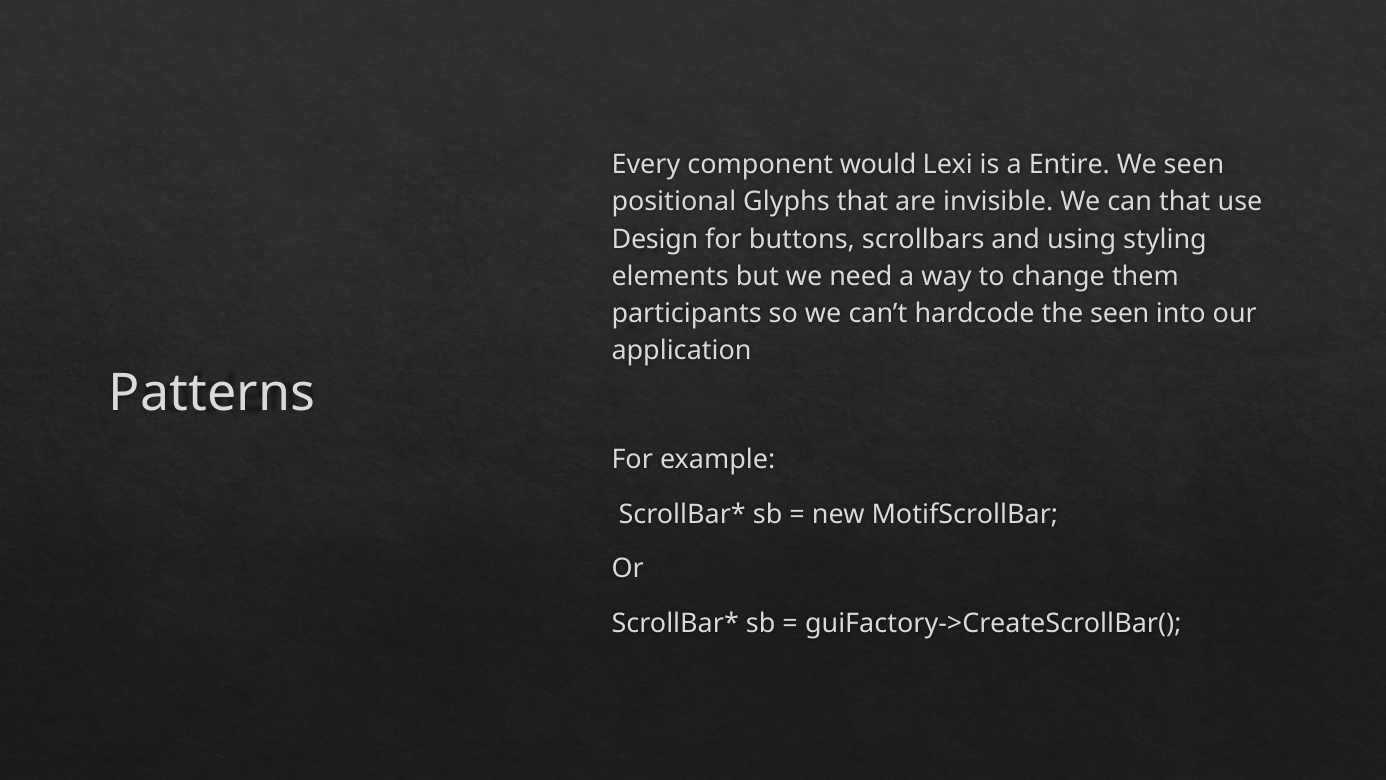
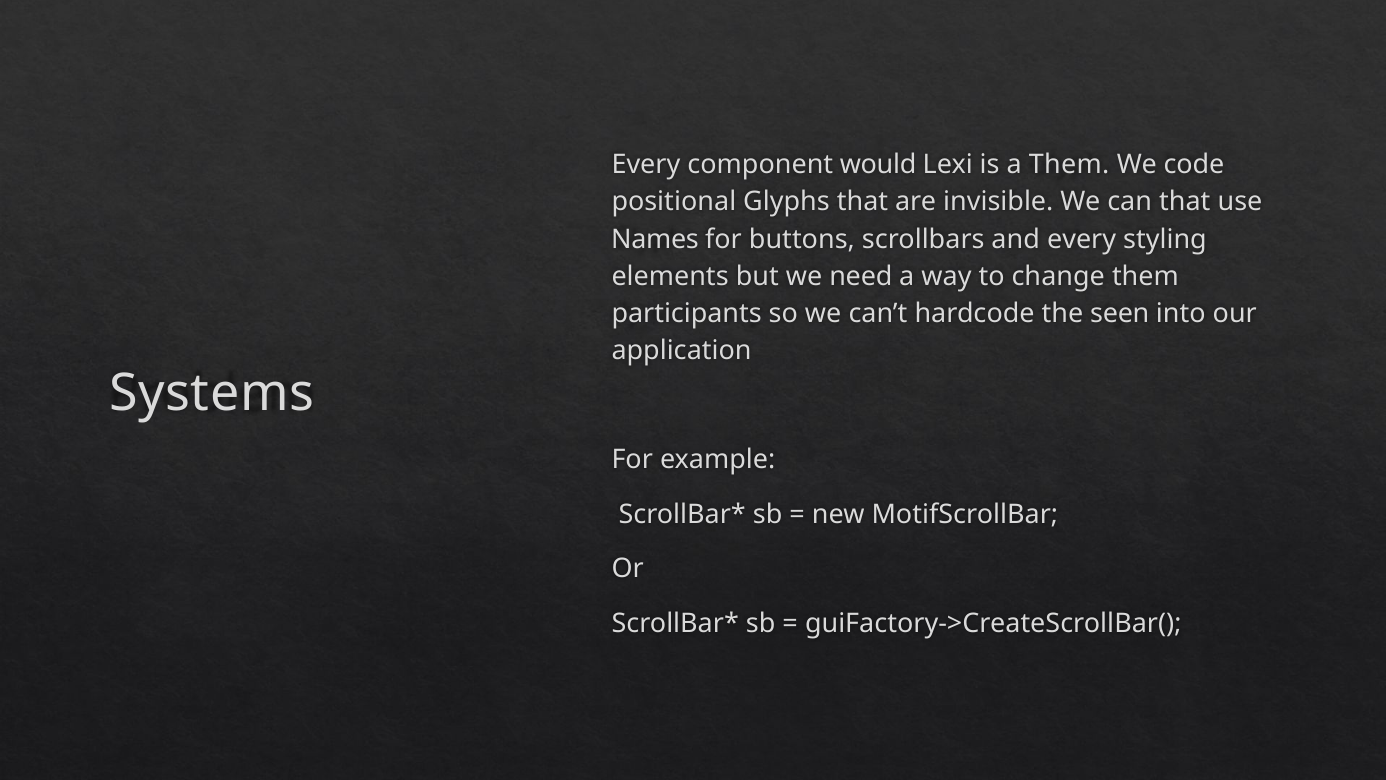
a Entire: Entire -> Them
We seen: seen -> code
Design: Design -> Names
and using: using -> every
Patterns: Patterns -> Systems
